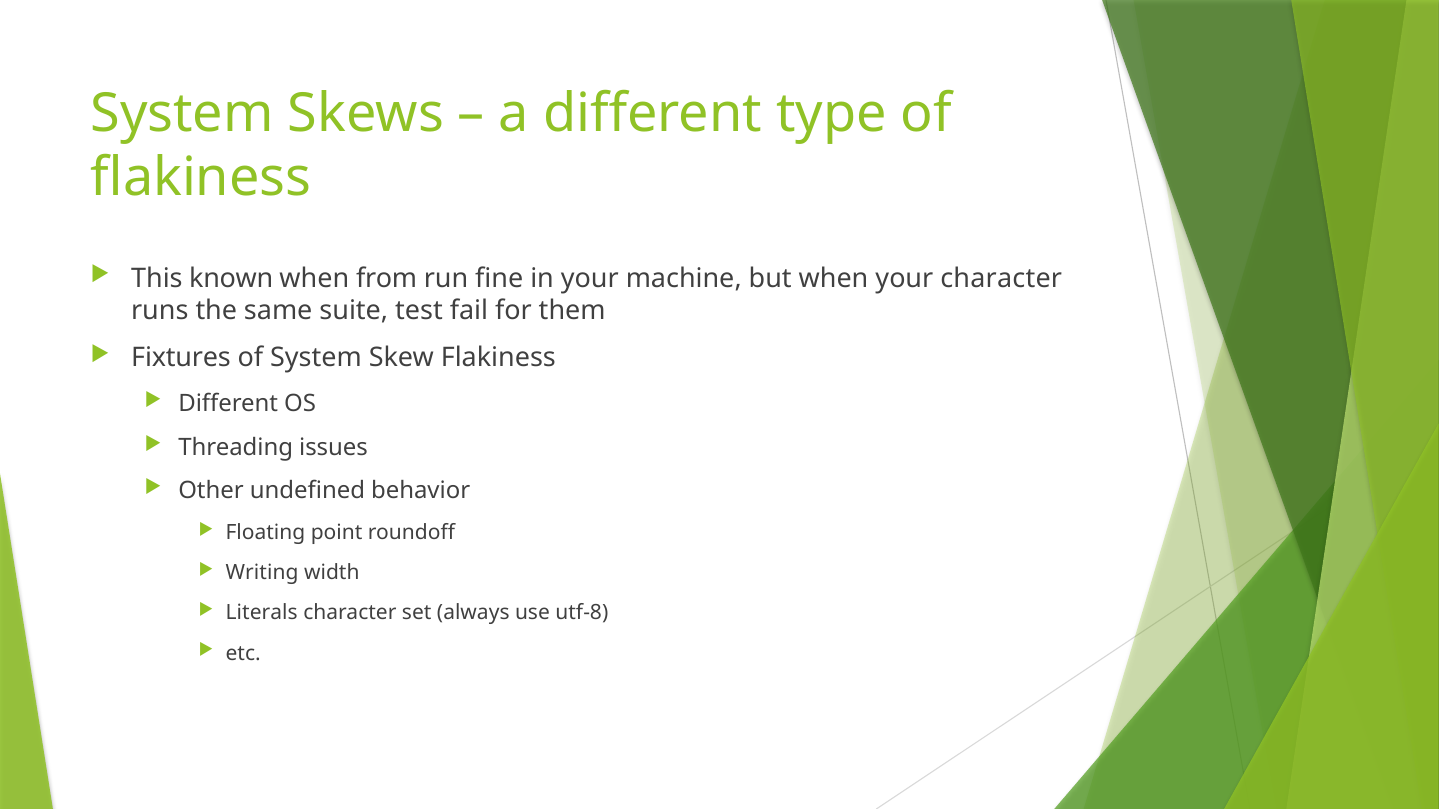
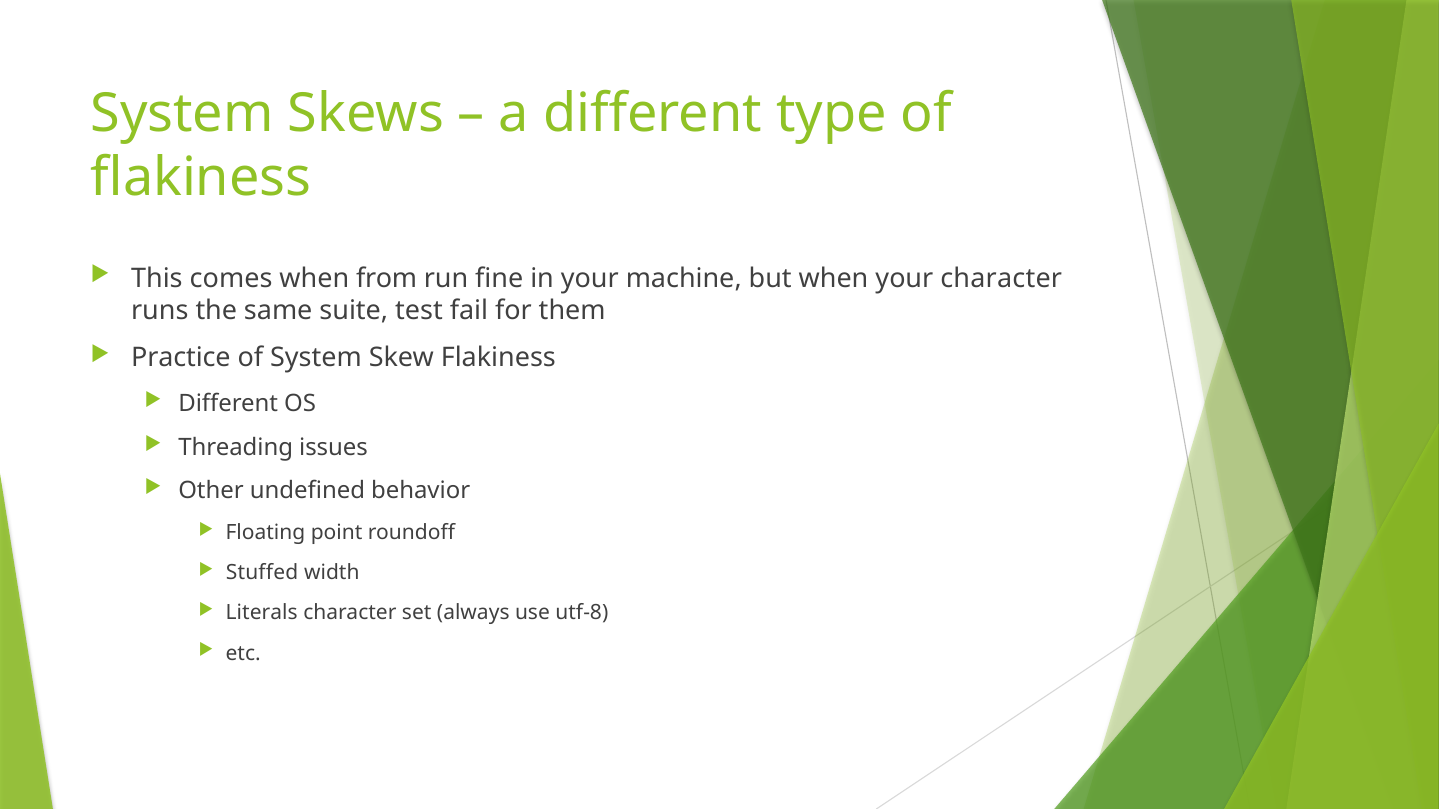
known: known -> comes
Fixtures: Fixtures -> Practice
Writing: Writing -> Stuffed
